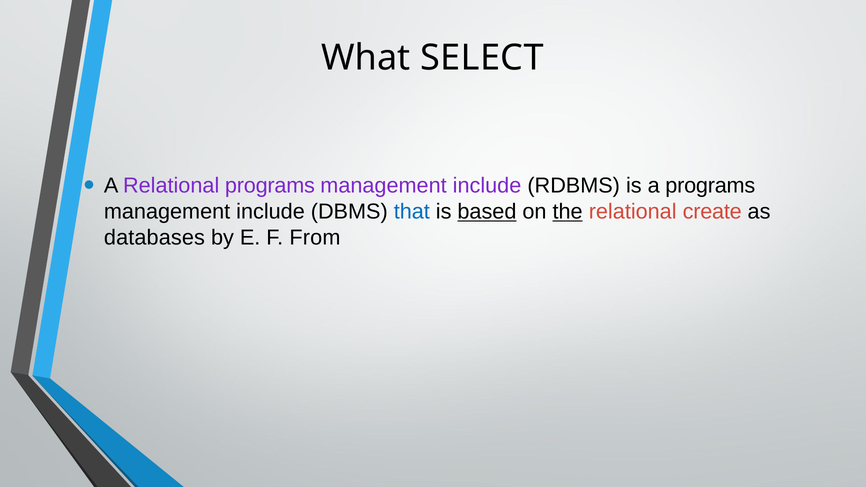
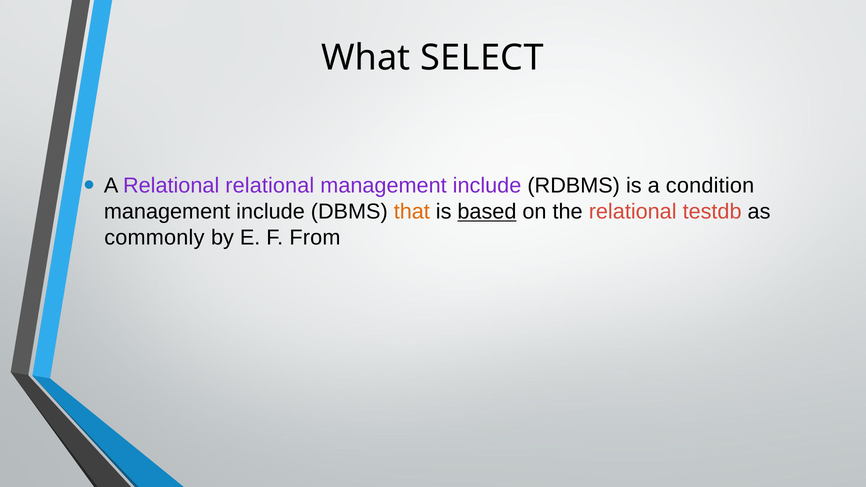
Relational programs: programs -> relational
a programs: programs -> condition
that colour: blue -> orange
the underline: present -> none
create: create -> testdb
databases: databases -> commonly
